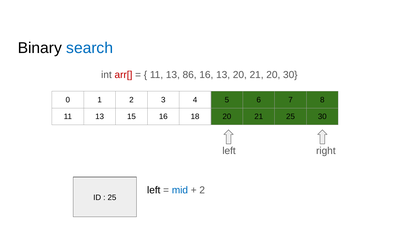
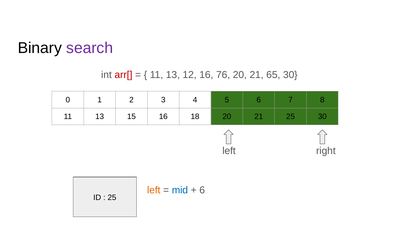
search colour: blue -> purple
86: 86 -> 12
16 13: 13 -> 76
21 20: 20 -> 65
left at (154, 190) colour: black -> orange
2 at (202, 190): 2 -> 6
